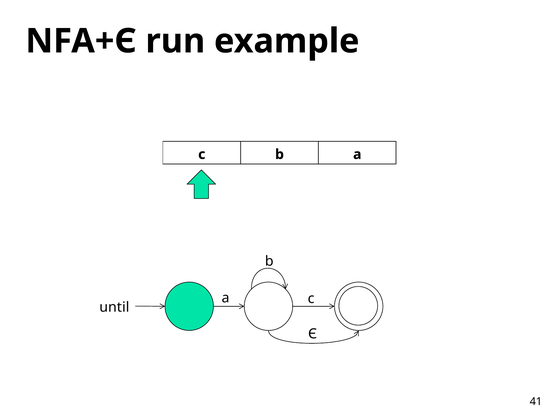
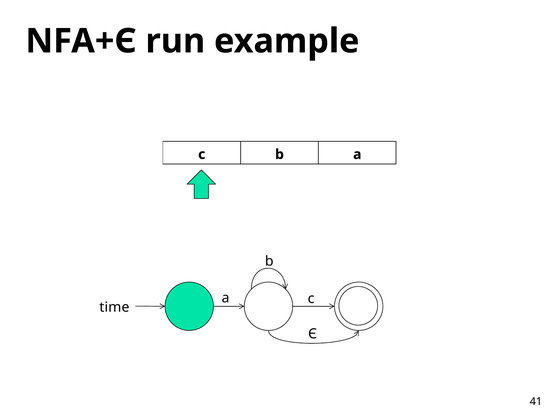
until: until -> time
